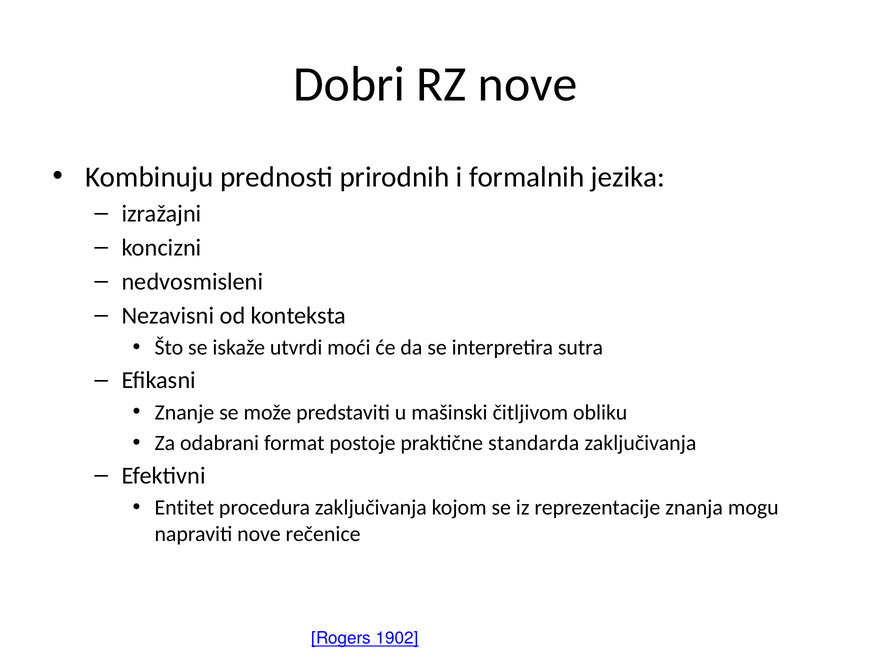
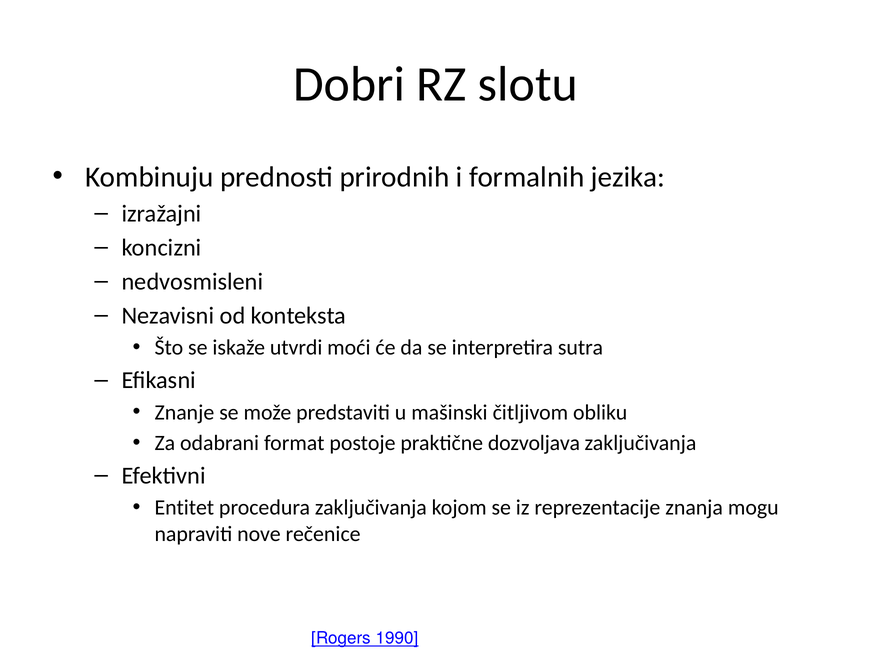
RZ nove: nove -> slotu
standarda: standarda -> dozvoljava
1902: 1902 -> 1990
